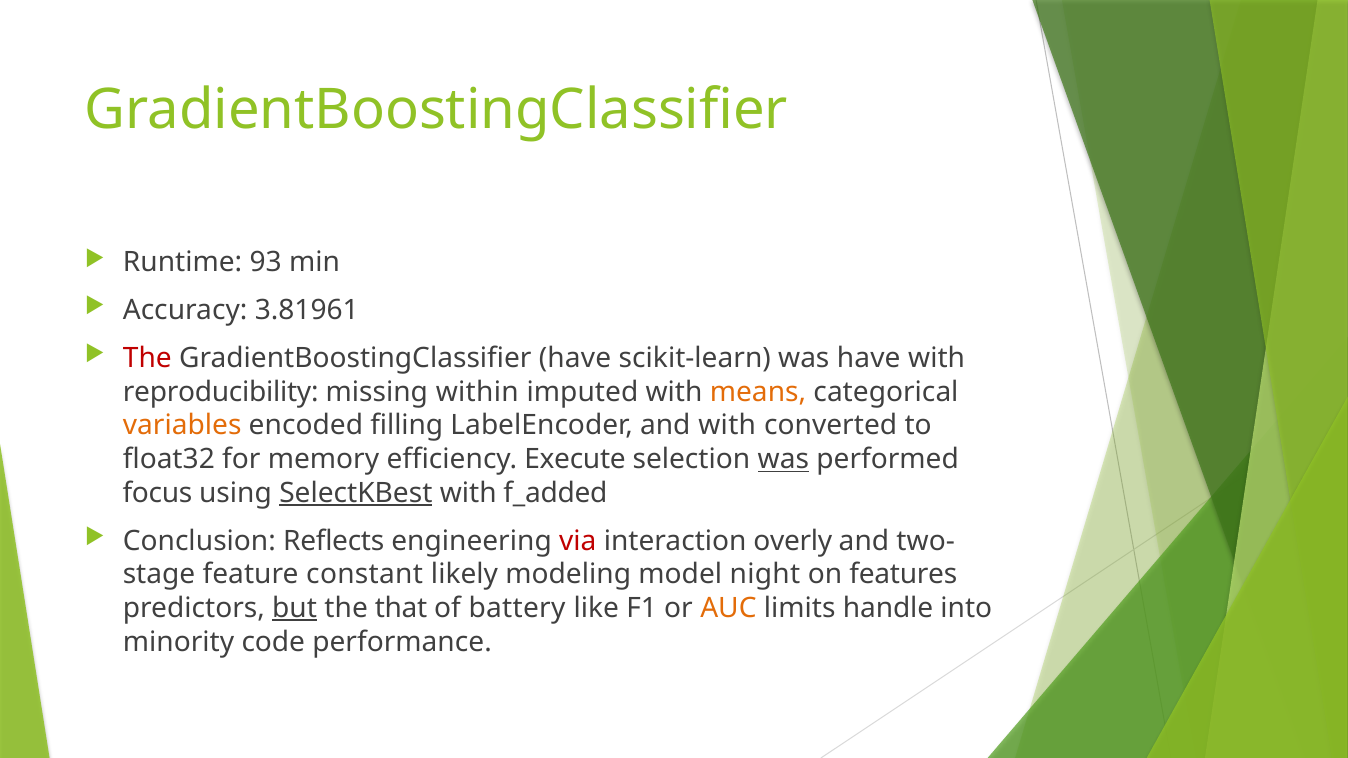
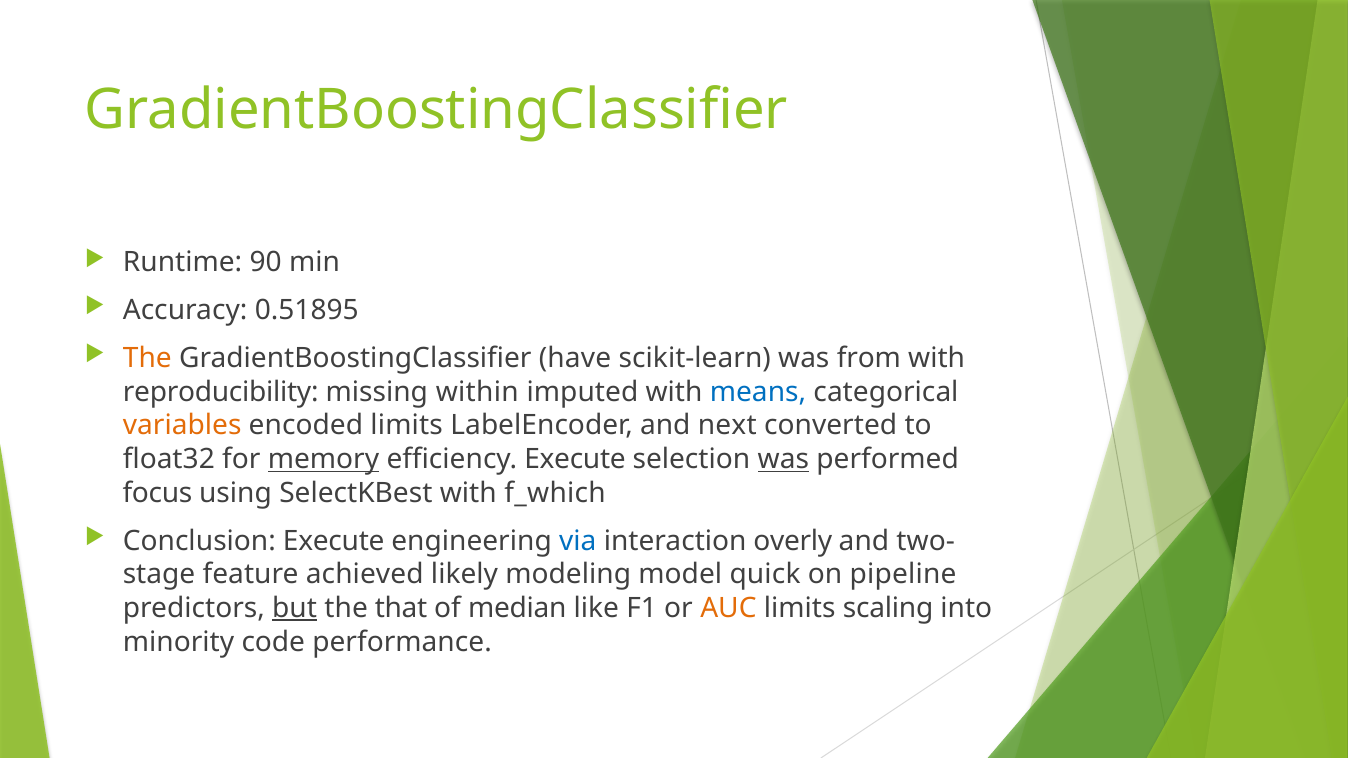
93: 93 -> 90
3.81961: 3.81961 -> 0.51895
The at (147, 358) colour: red -> orange
was have: have -> from
means colour: orange -> blue
encoded filling: filling -> limits
and with: with -> next
memory underline: none -> present
SelectKBest underline: present -> none
f_added: f_added -> f_which
Conclusion Reflects: Reflects -> Execute
via colour: red -> blue
constant: constant -> achieved
night: night -> quick
features: features -> pipeline
battery: battery -> median
handle: handle -> scaling
